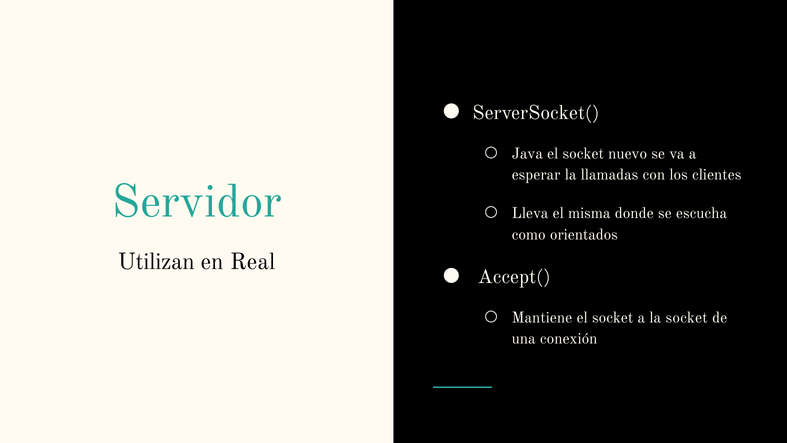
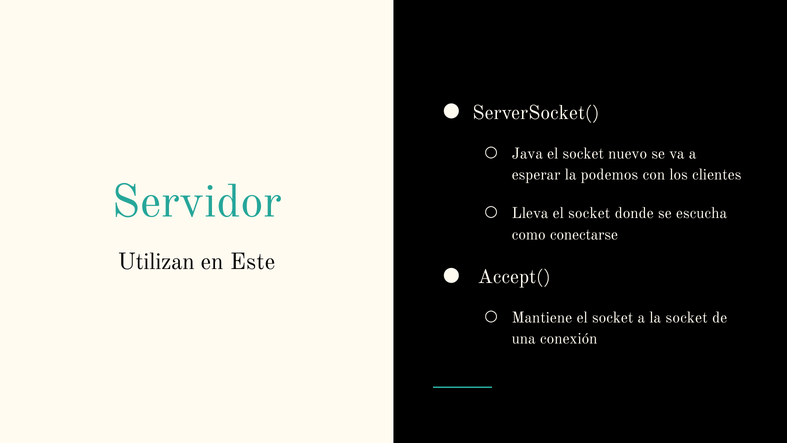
llamadas: llamadas -> podemos
Lleva el misma: misma -> socket
orientados: orientados -> conectarse
Real: Real -> Este
